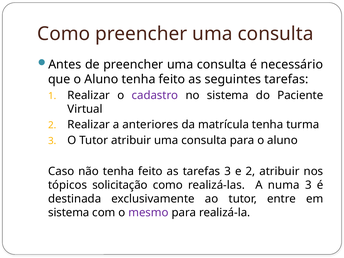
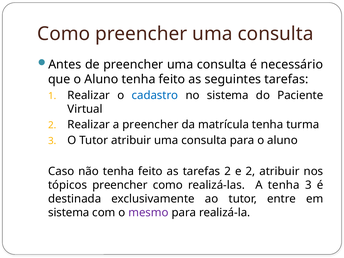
cadastro colour: purple -> blue
a anteriores: anteriores -> preencher
tarefas 3: 3 -> 2
tópicos solicitação: solicitação -> preencher
A numa: numa -> tenha
